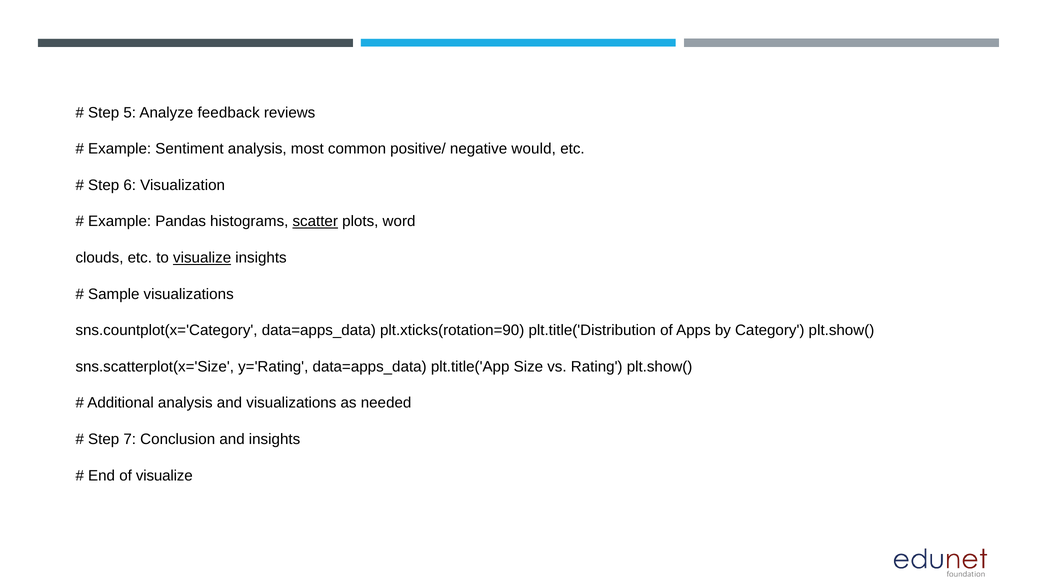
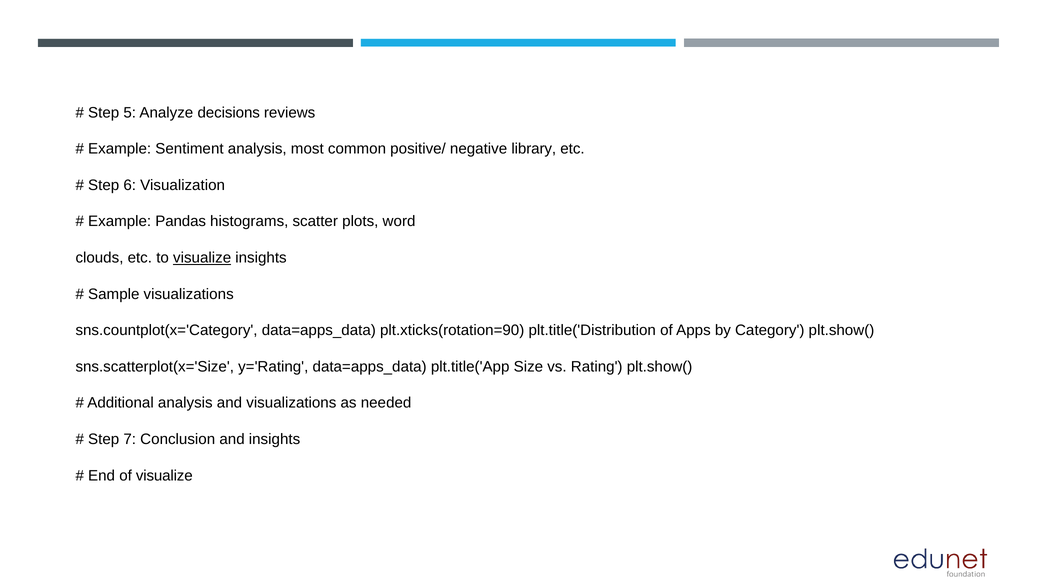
feedback: feedback -> decisions
would: would -> library
scatter underline: present -> none
